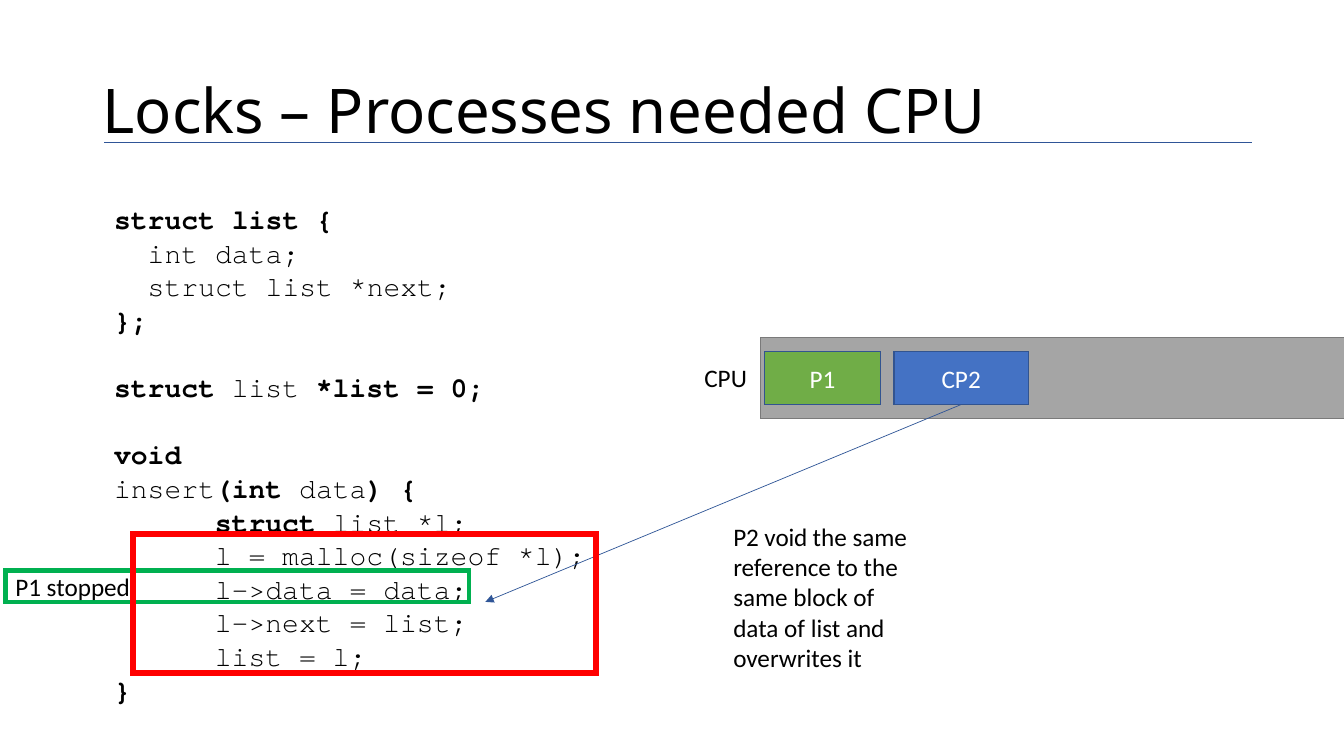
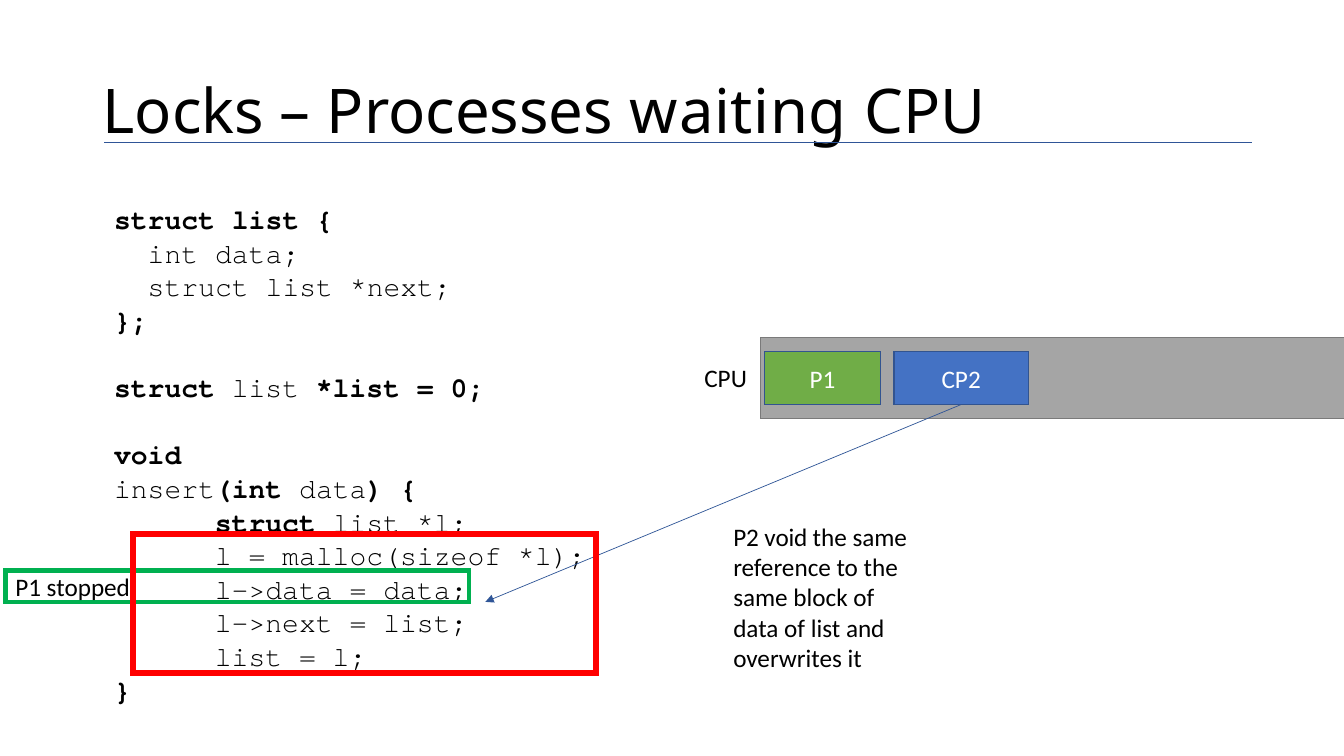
needed: needed -> waiting
